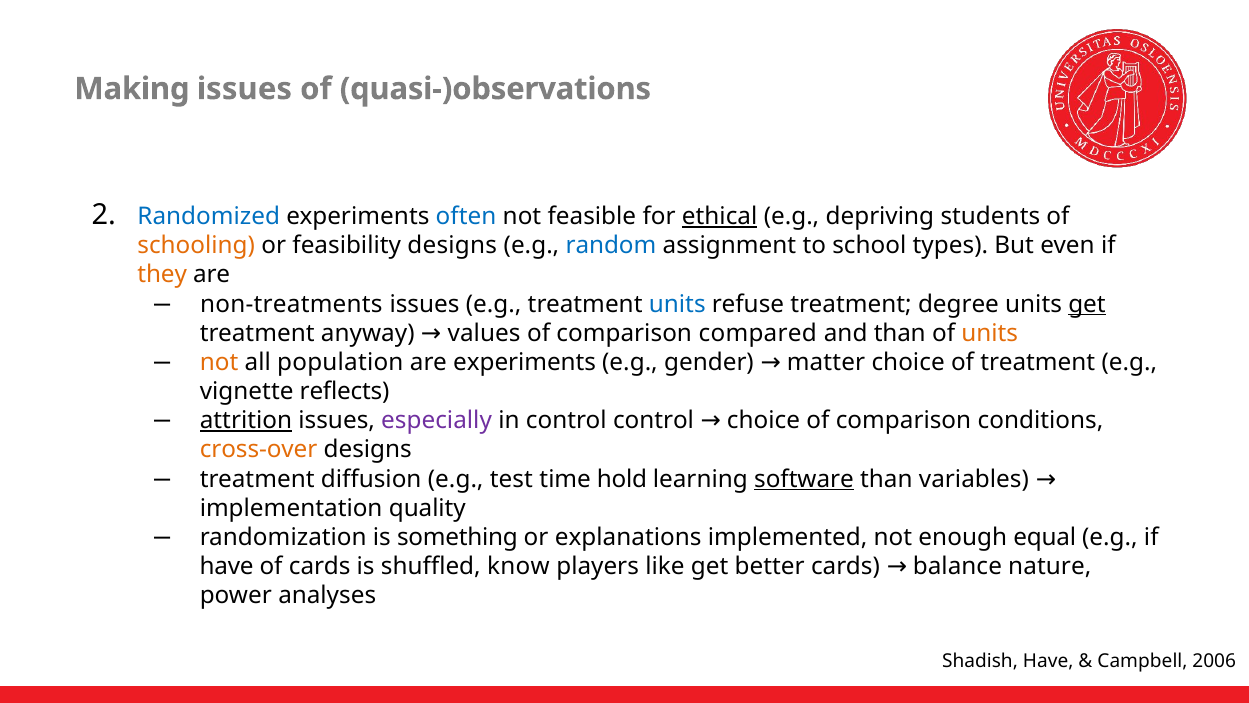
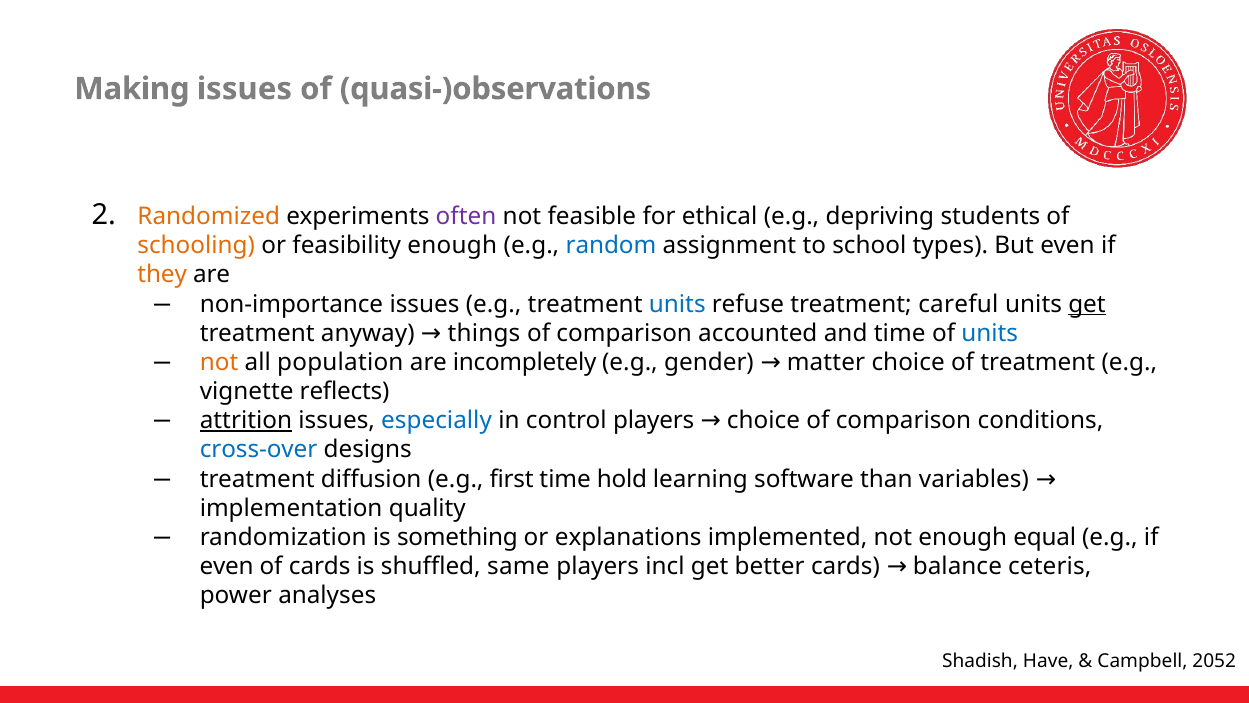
Randomized colour: blue -> orange
often colour: blue -> purple
ethical underline: present -> none
feasibility designs: designs -> enough
non-treatments: non-treatments -> non-importance
degree: degree -> careful
values: values -> things
compared: compared -> accounted
and than: than -> time
units at (990, 333) colour: orange -> blue
are experiments: experiments -> incompletely
especially colour: purple -> blue
control control: control -> players
cross-over colour: orange -> blue
test: test -> first
software underline: present -> none
have at (227, 566): have -> even
know: know -> same
like: like -> incl
nature: nature -> ceteris
2006: 2006 -> 2052
